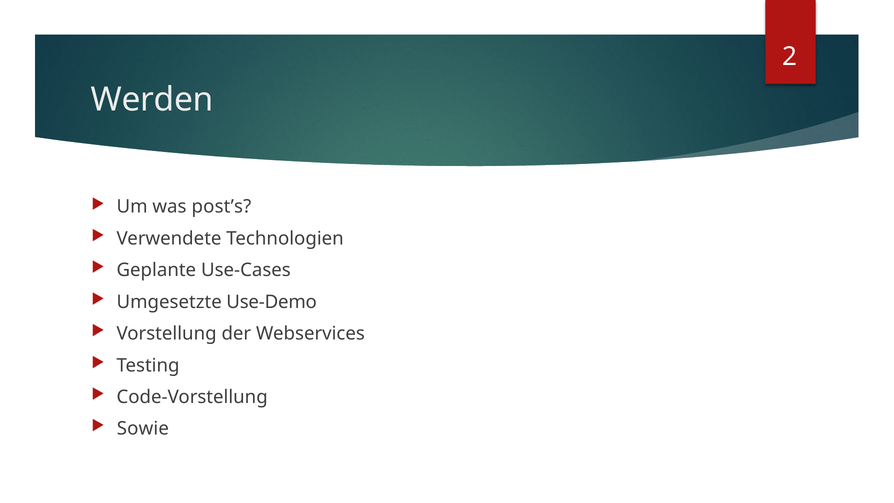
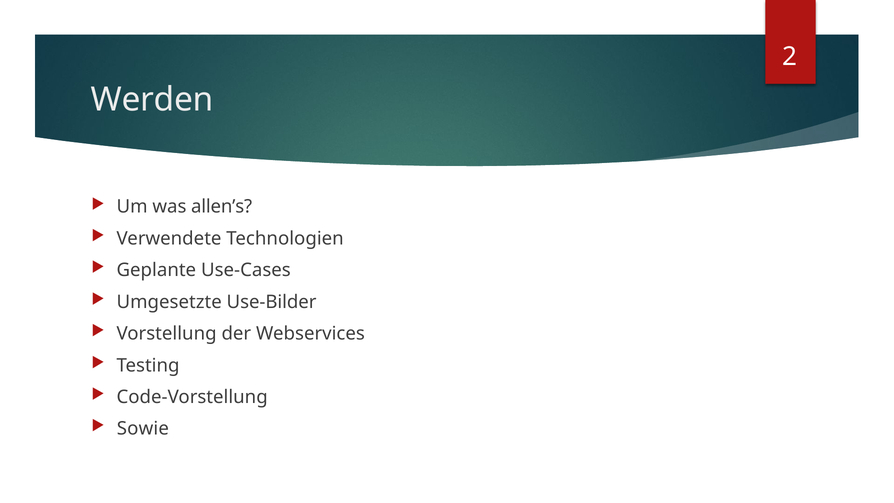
post’s: post’s -> allen’s
Use-Demo: Use-Demo -> Use-Bilder
